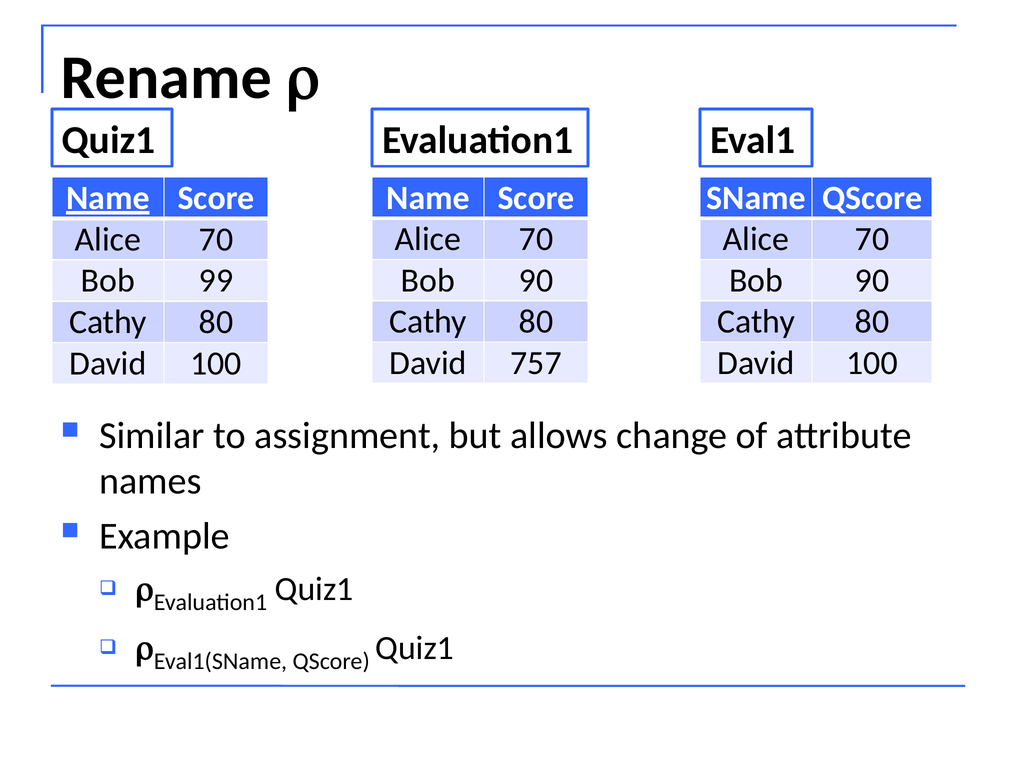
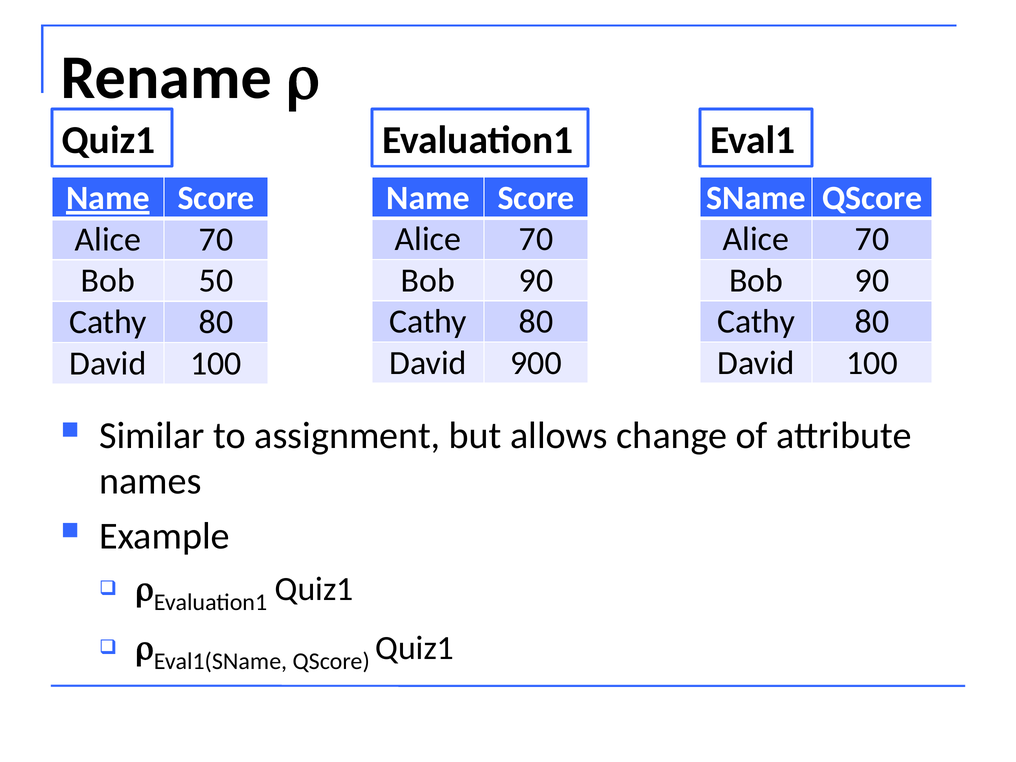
99: 99 -> 50
757: 757 -> 900
